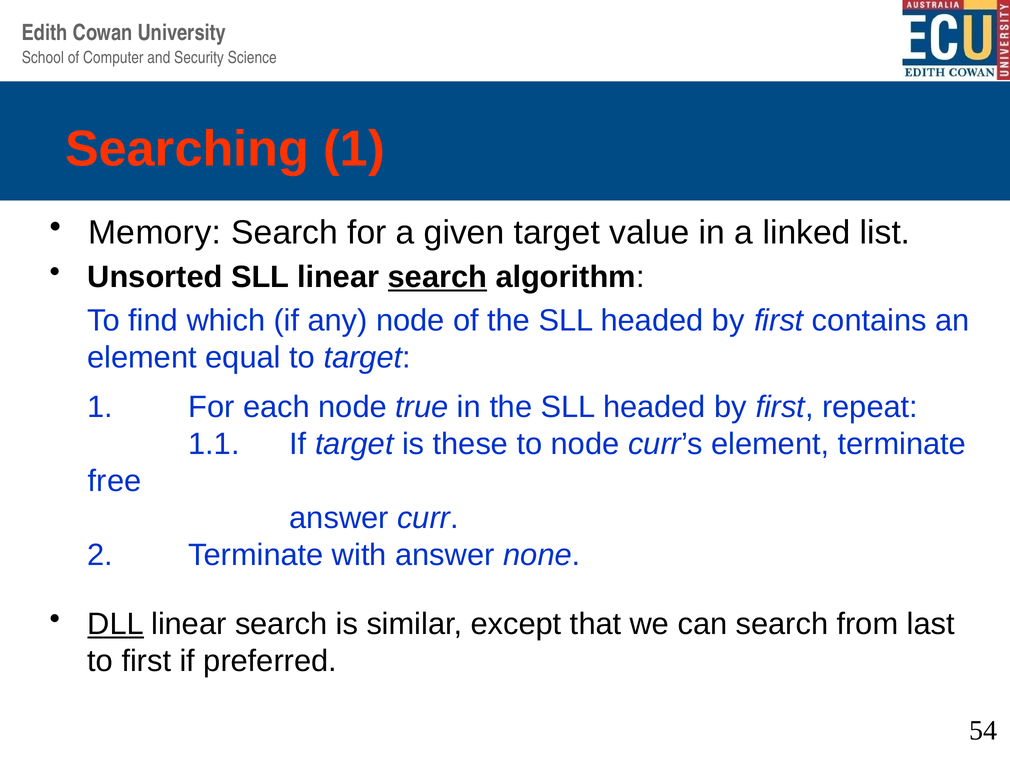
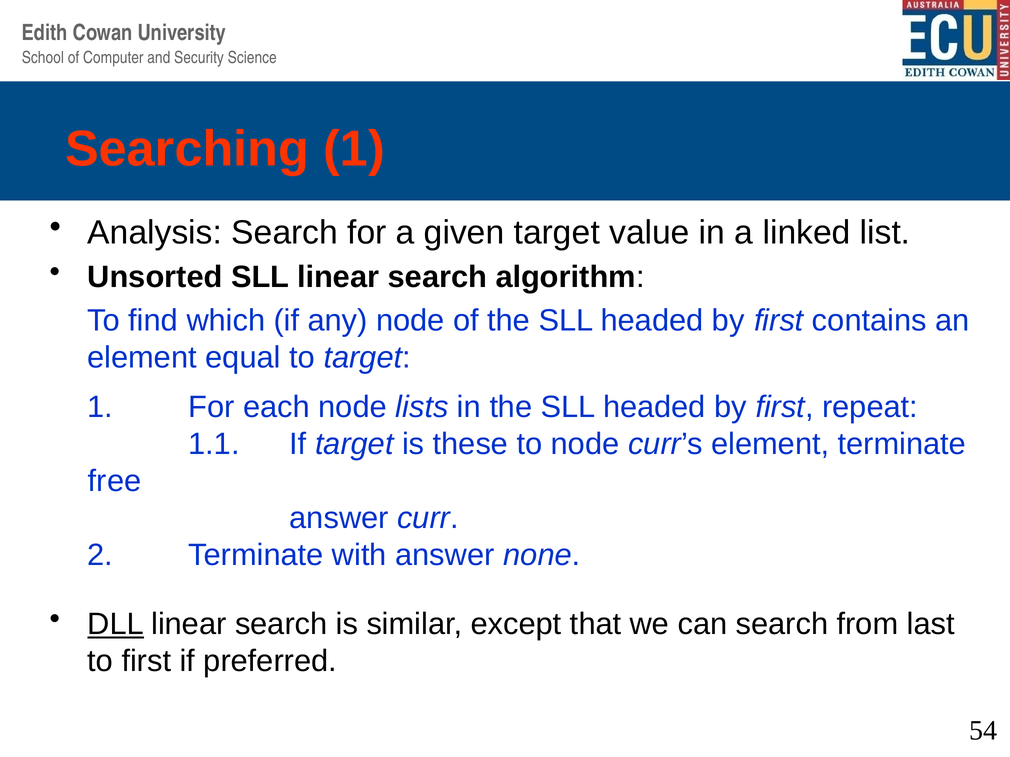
Memory: Memory -> Analysis
search at (437, 277) underline: present -> none
true: true -> lists
